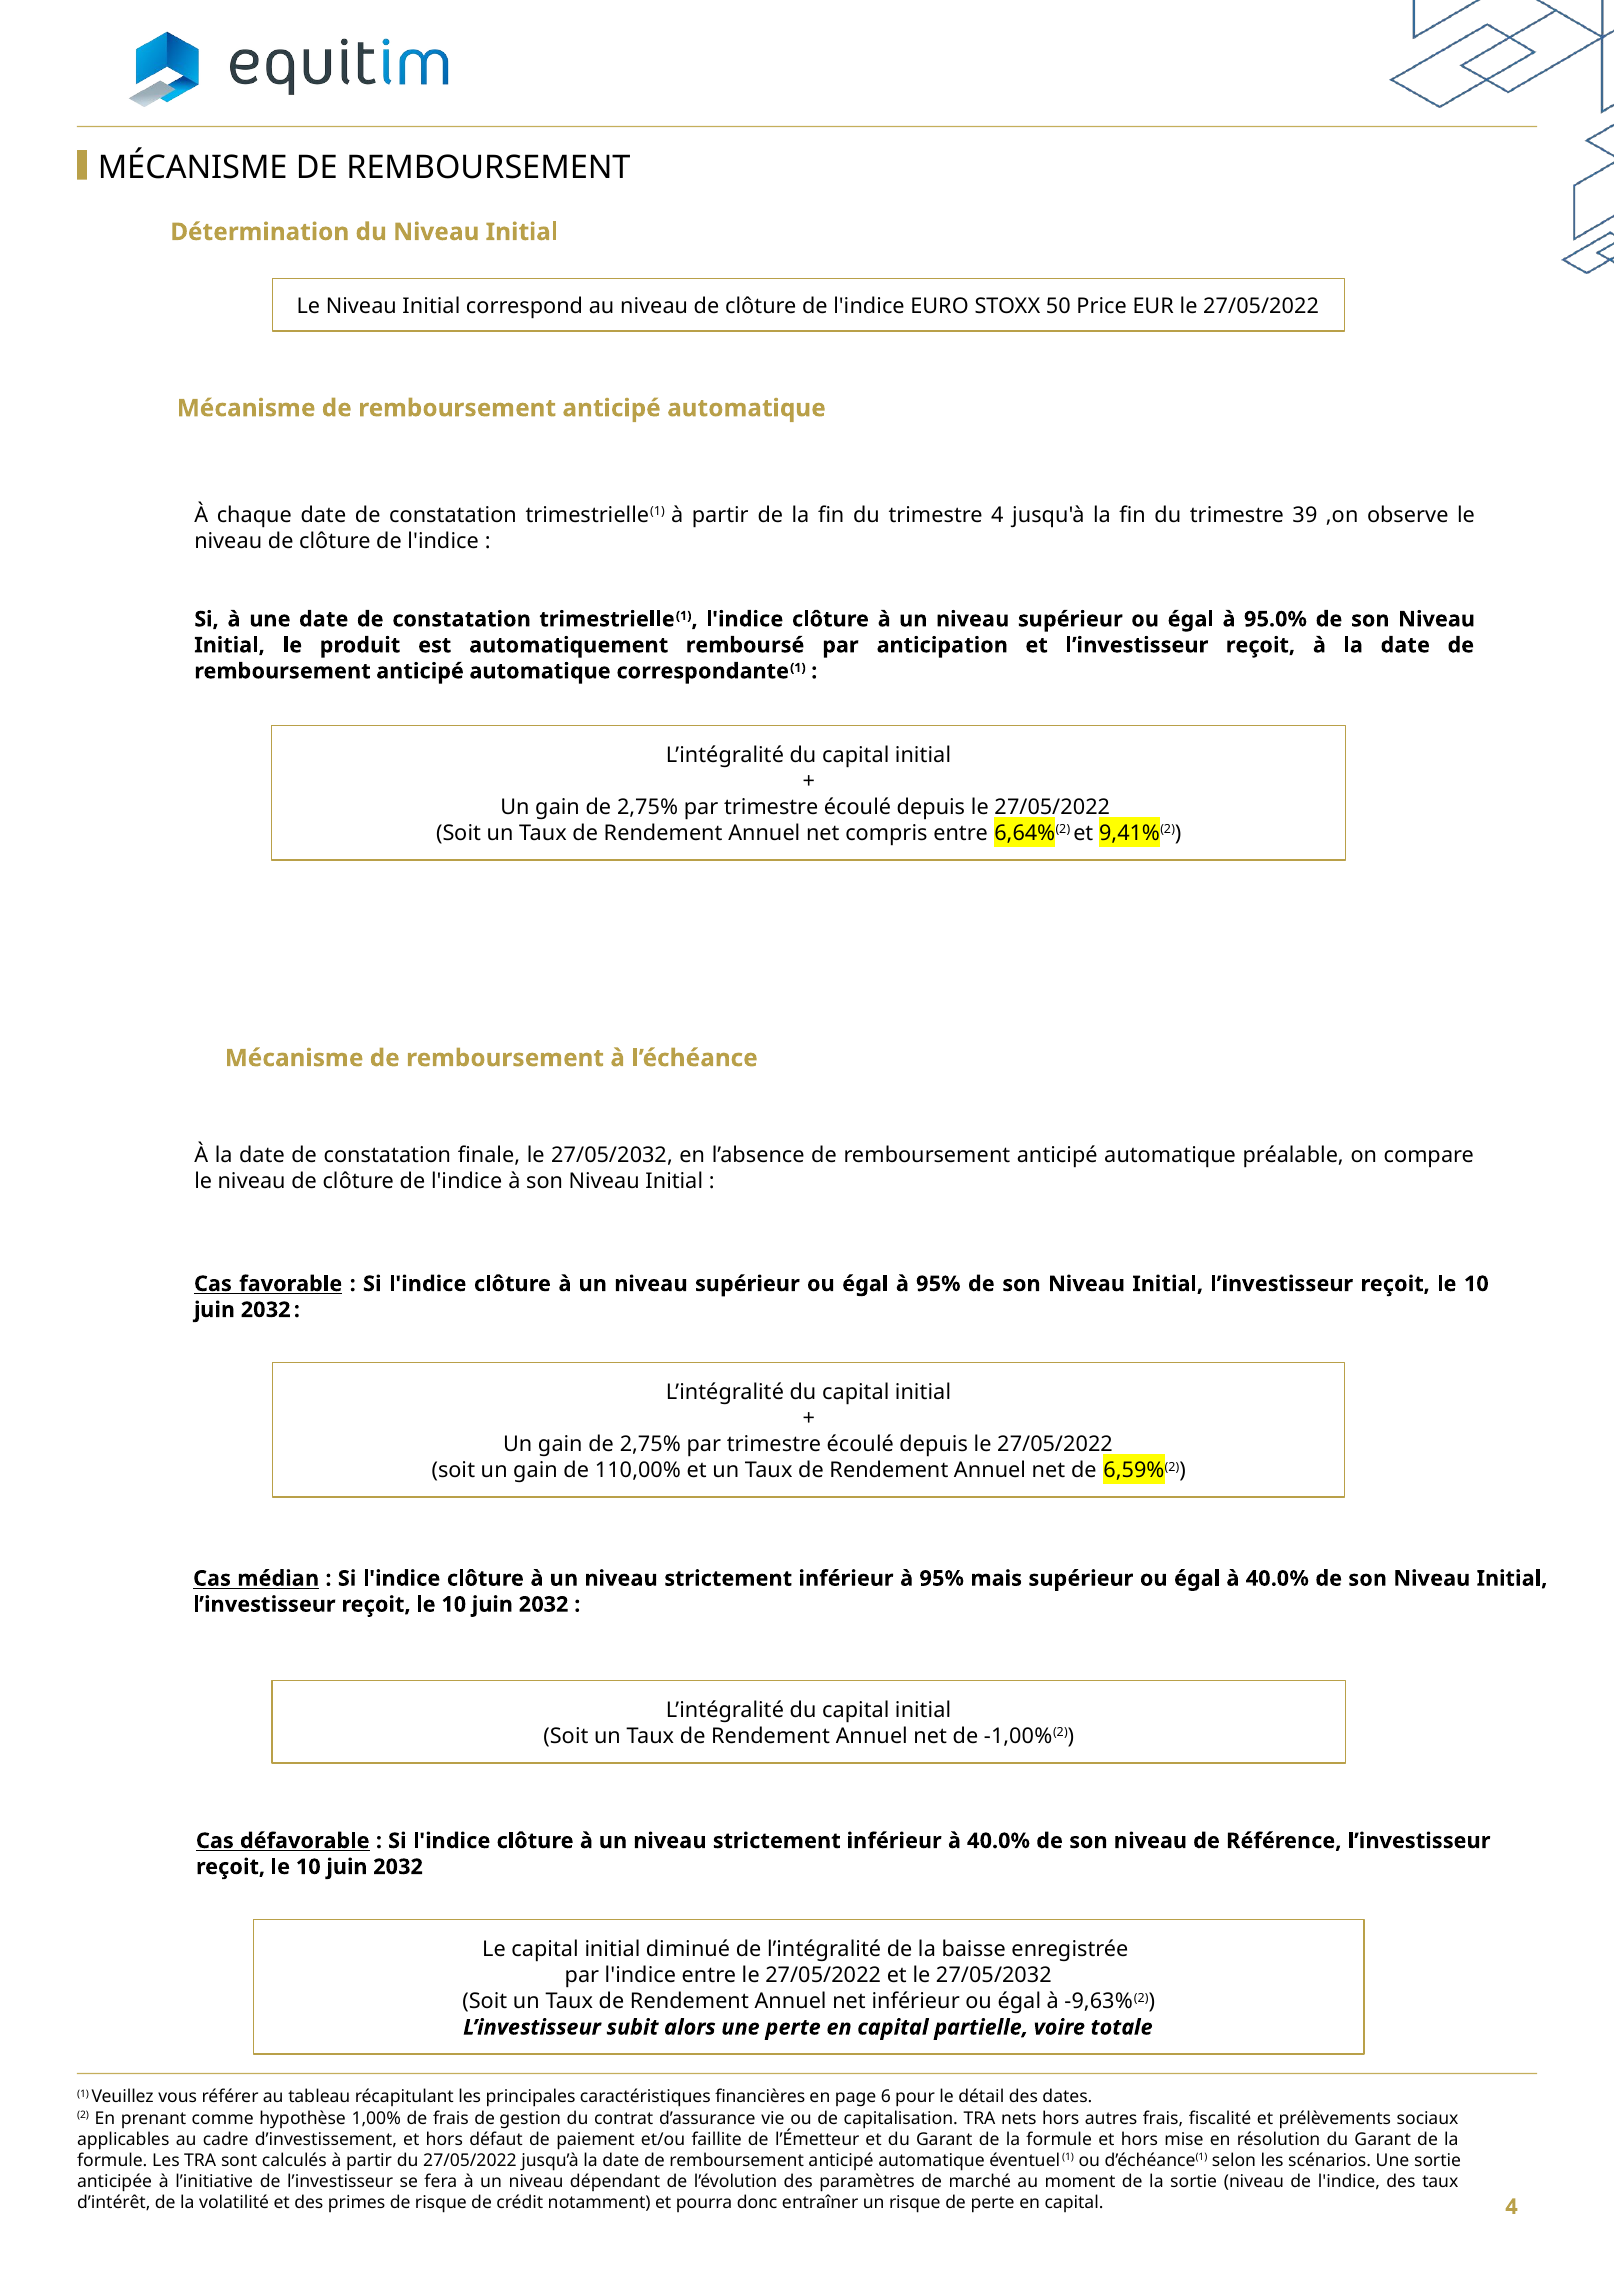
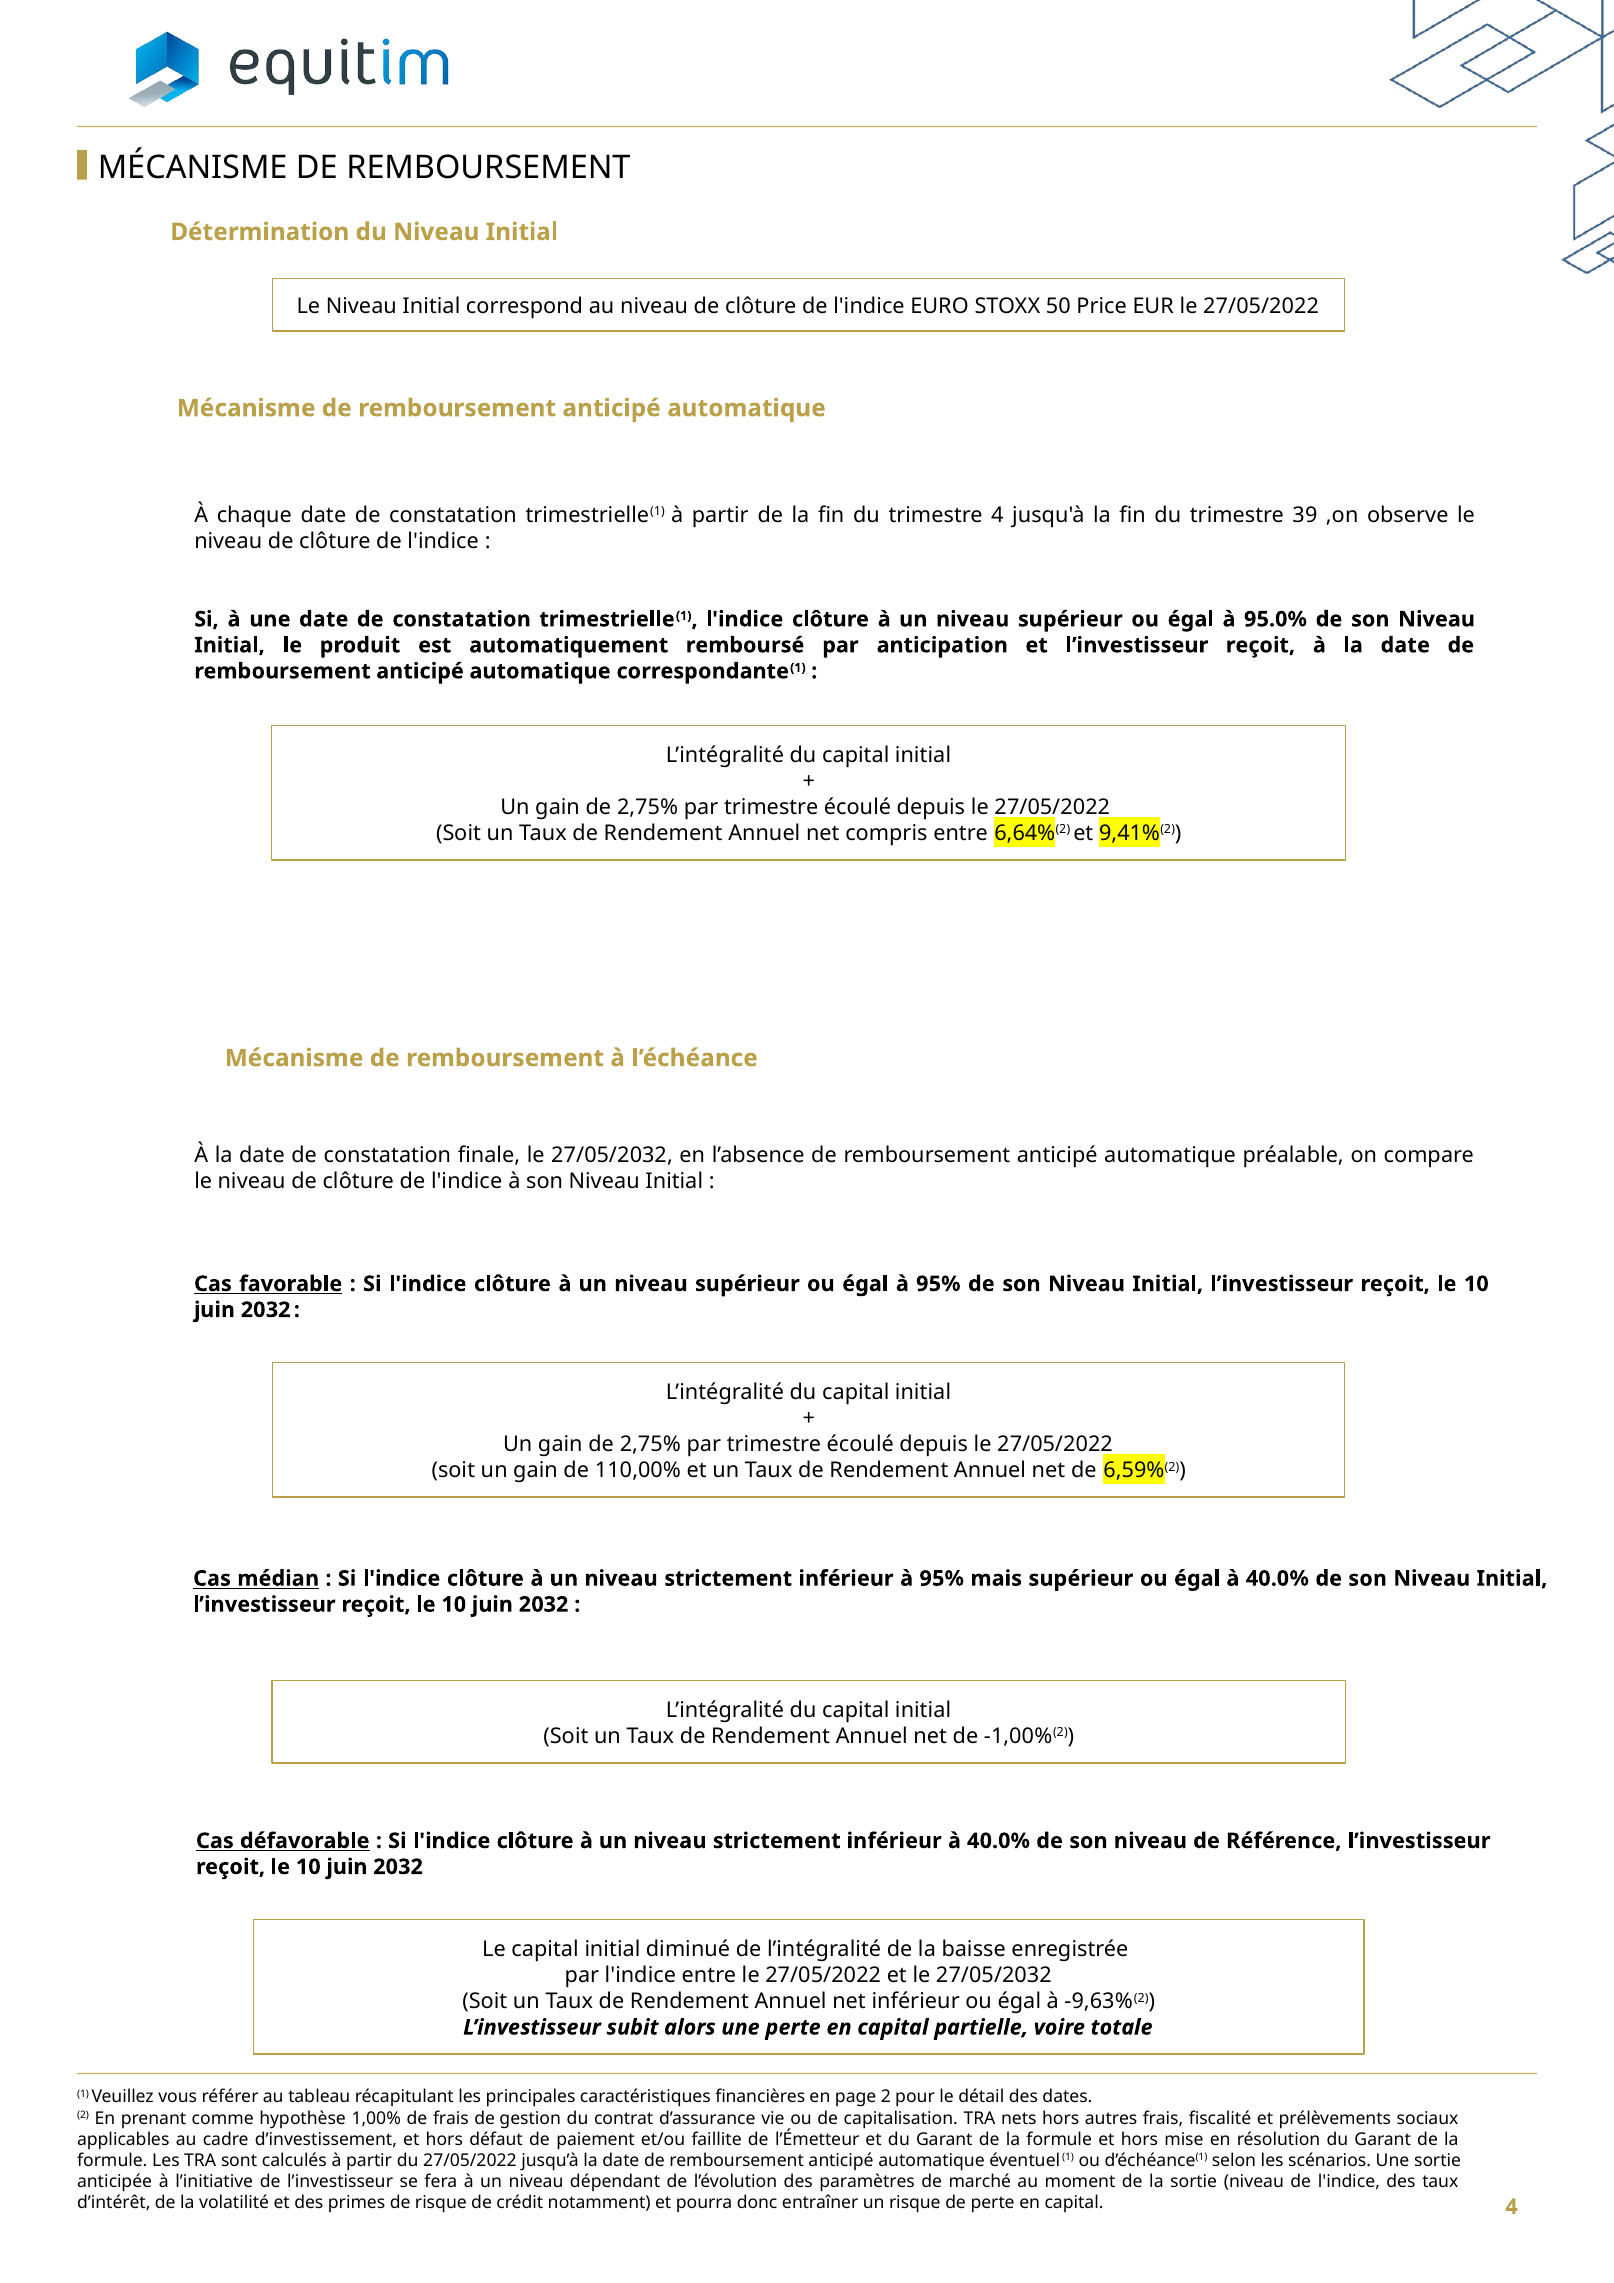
page 6: 6 -> 2
